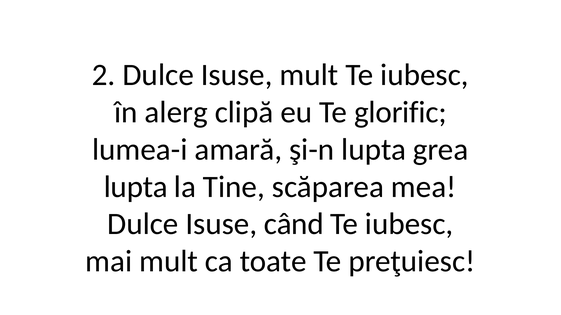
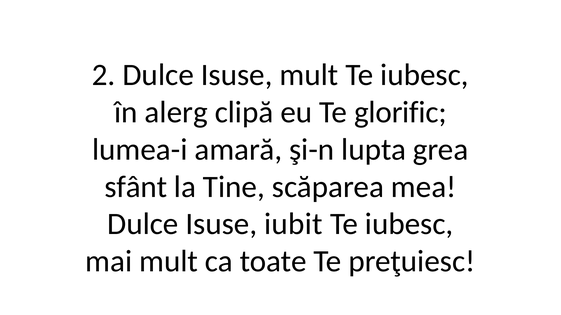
lupta at (136, 187): lupta -> sfânt
când: când -> iubit
